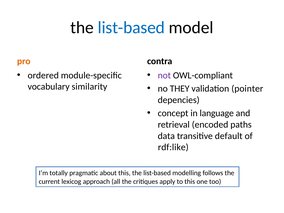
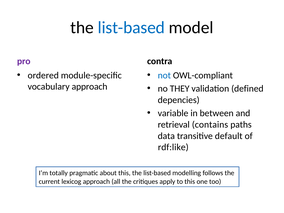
pro colour: orange -> purple
not colour: purple -> blue
vocabulary similarity: similarity -> approach
pointer: pointer -> defined
concept: concept -> variable
language: language -> between
encoded: encoded -> contains
